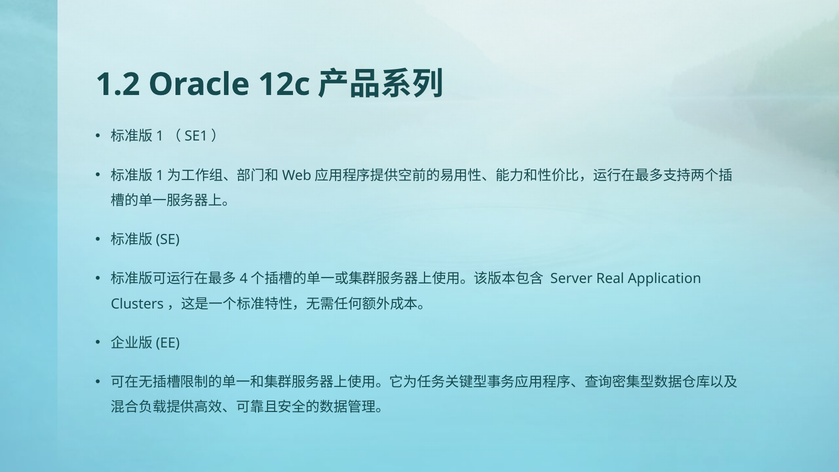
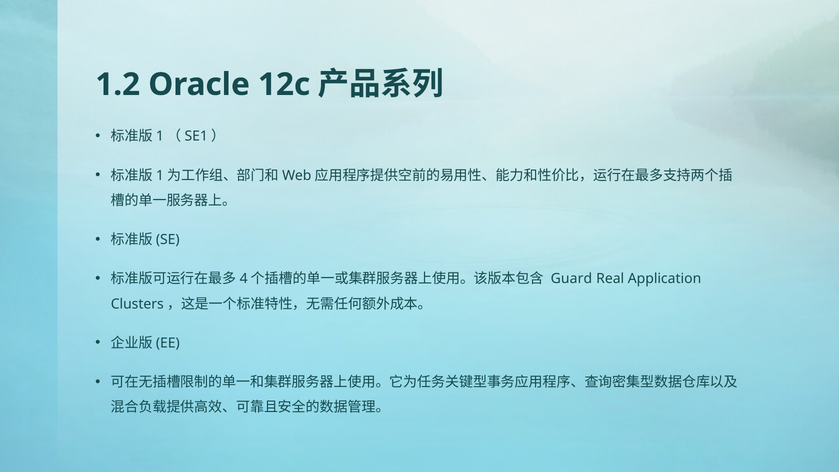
Server: Server -> Guard
